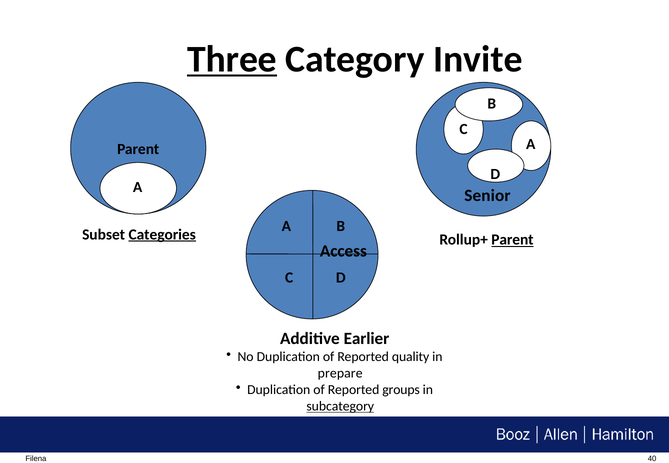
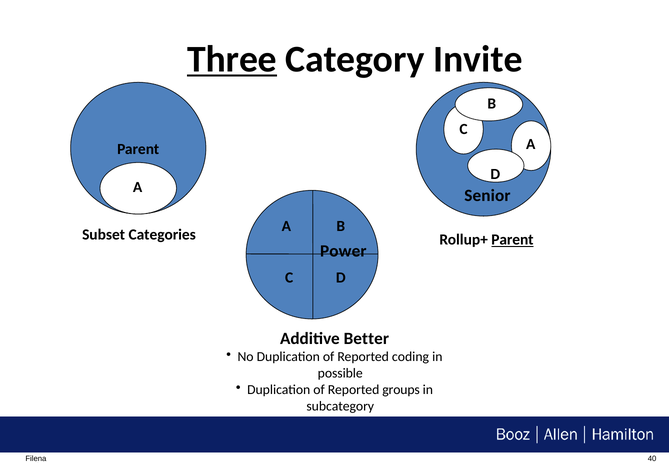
Categories underline: present -> none
Access: Access -> Power
Earlier: Earlier -> Better
quality: quality -> coding
prepare: prepare -> possible
subcategory underline: present -> none
